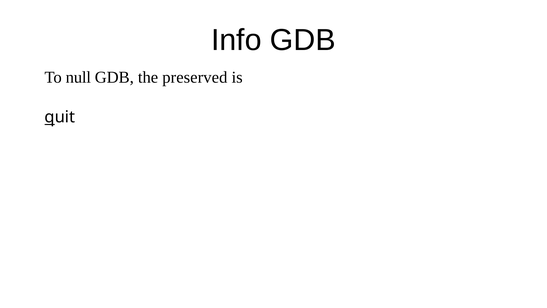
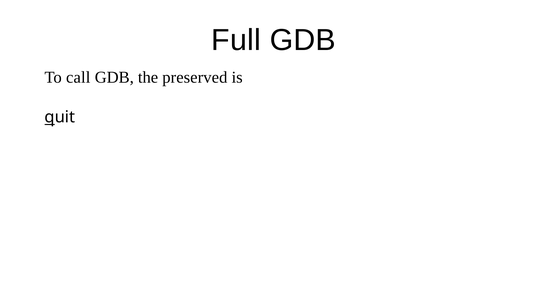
Info: Info -> Full
null: null -> call
